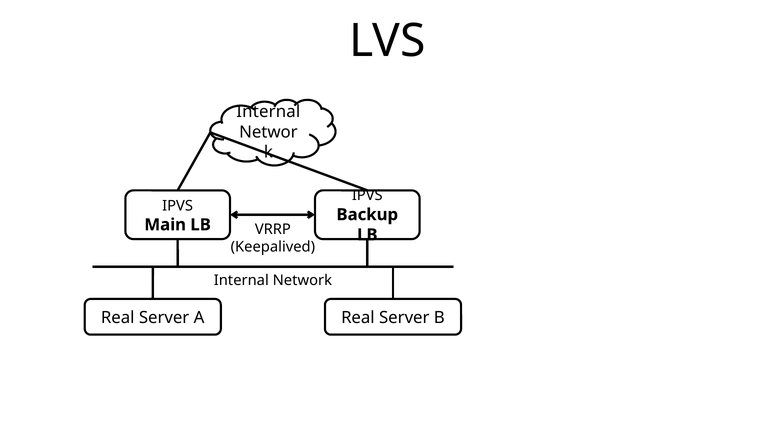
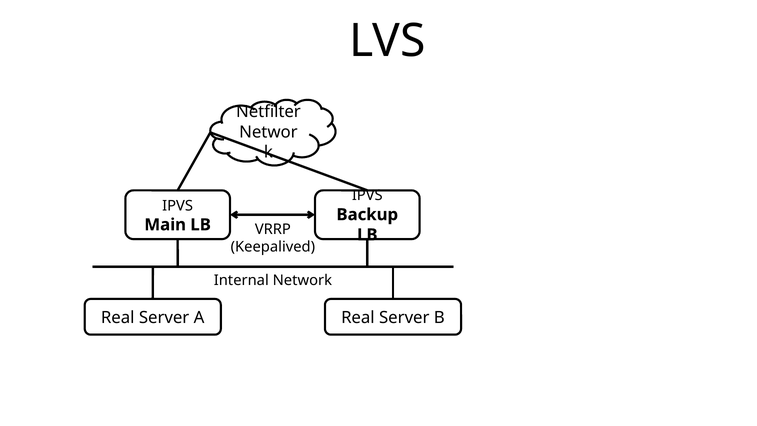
Internal at (268, 112): Internal -> Netfilter
